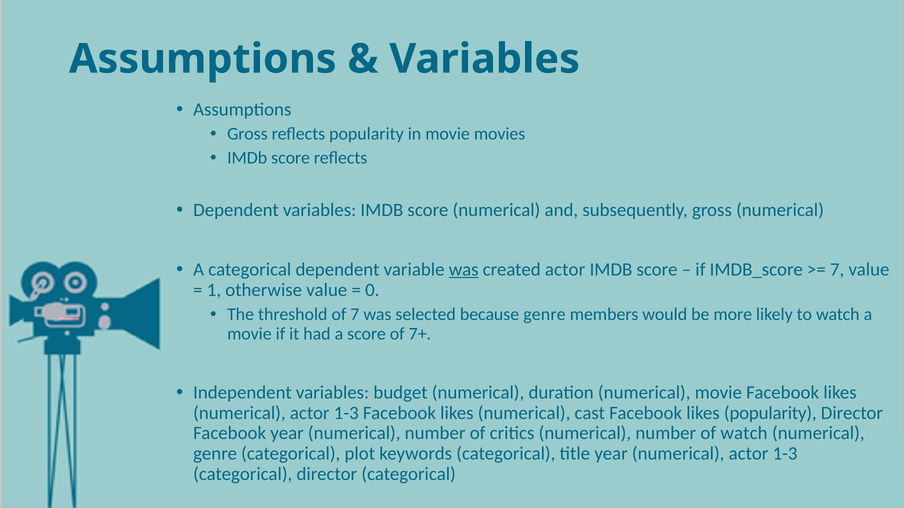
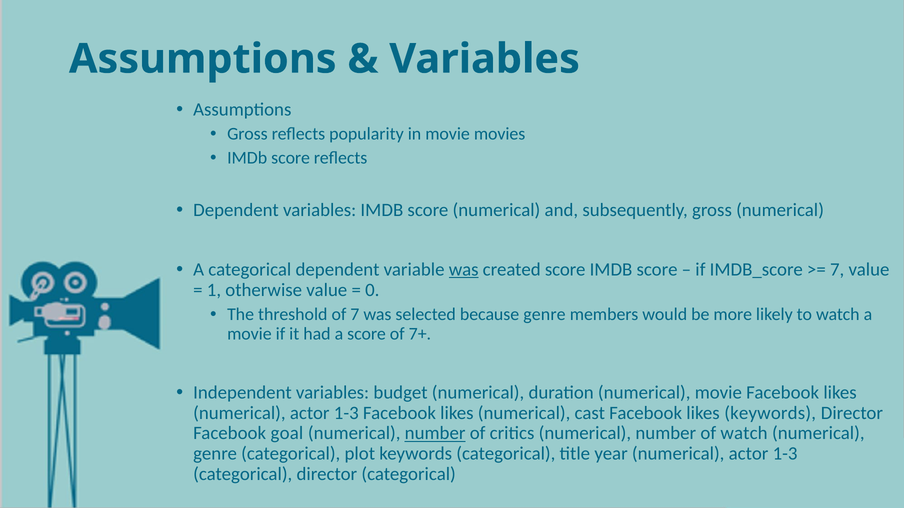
created actor: actor -> score
likes popularity: popularity -> keywords
Facebook year: year -> goal
number at (435, 434) underline: none -> present
